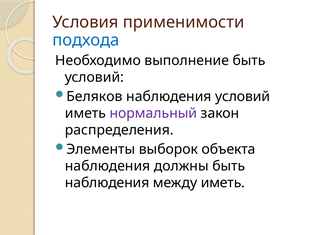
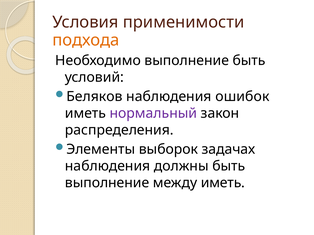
подхода colour: blue -> orange
наблюдения условий: условий -> ошибок
объекта: объекта -> задачах
наблюдения at (107, 183): наблюдения -> выполнение
